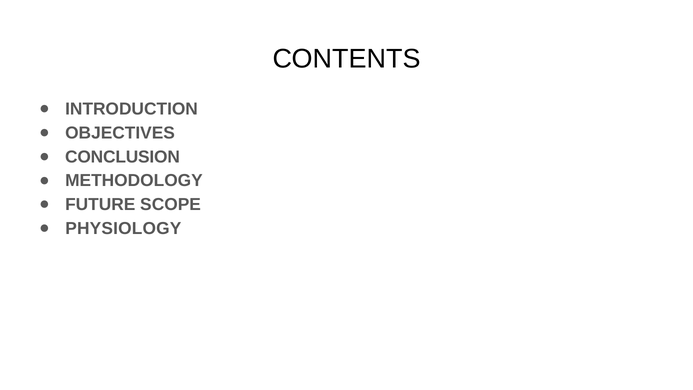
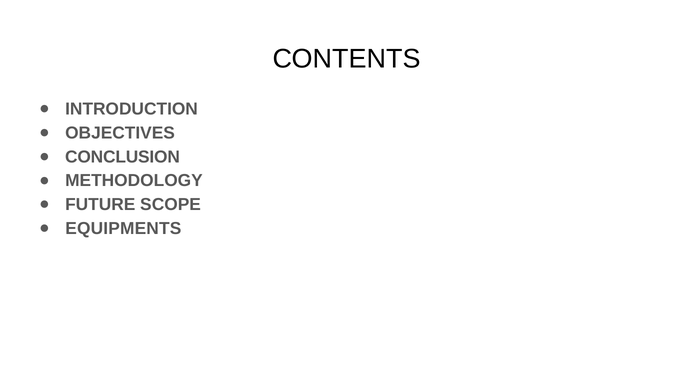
PHYSIOLOGY: PHYSIOLOGY -> EQUIPMENTS
